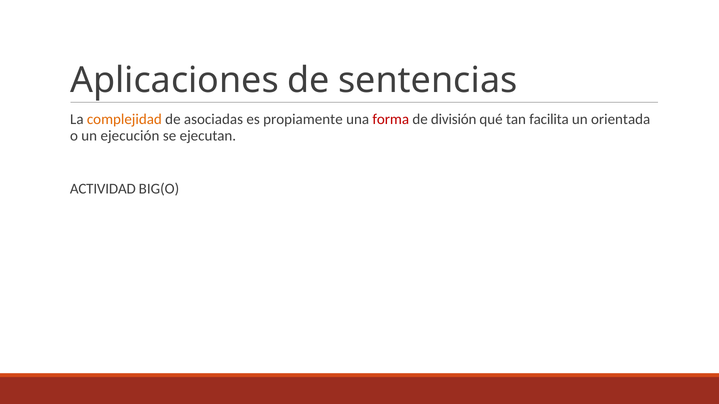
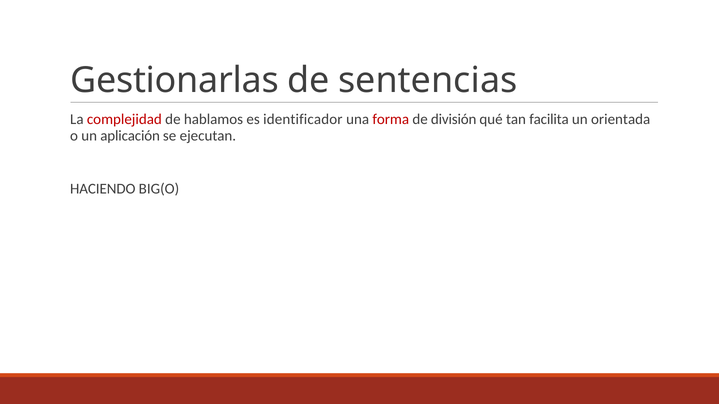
Aplicaciones: Aplicaciones -> Gestionarlas
complejidad colour: orange -> red
asociadas: asociadas -> hablamos
propiamente: propiamente -> identificador
ejecución: ejecución -> aplicación
ACTIVIDAD: ACTIVIDAD -> HACIENDO
